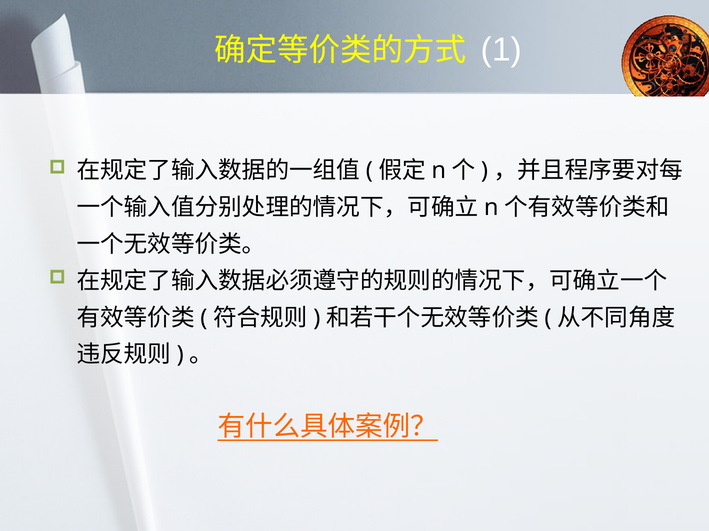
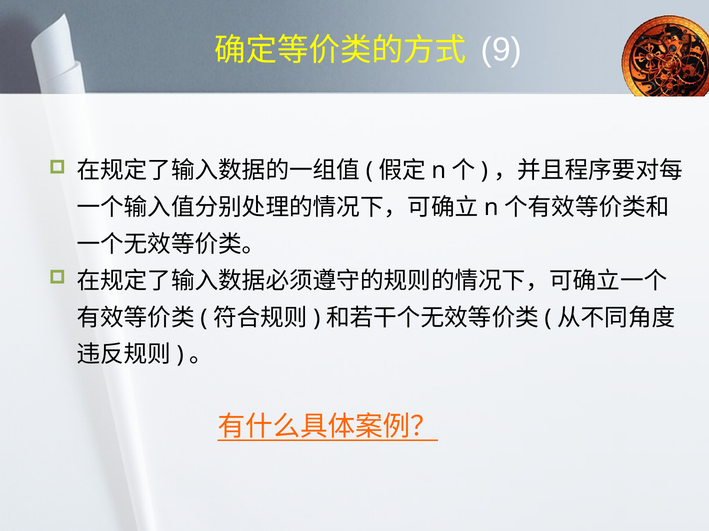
1: 1 -> 9
